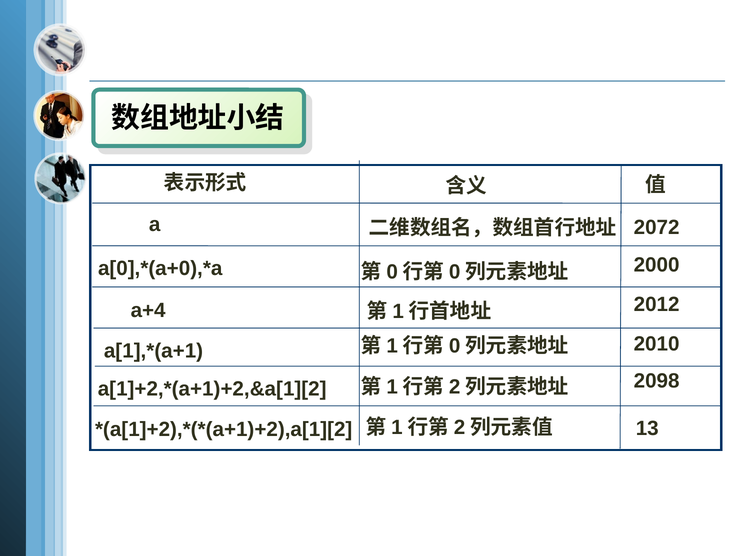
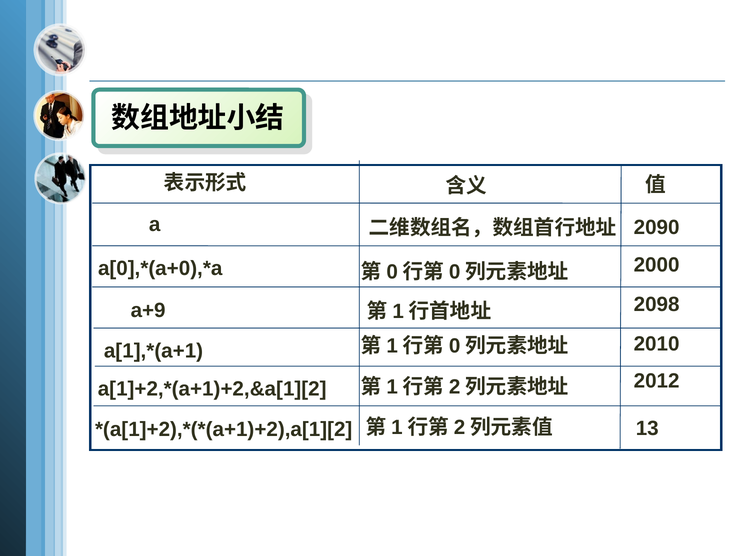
2072: 2072 -> 2090
2012: 2012 -> 2098
a+4: a+4 -> a+9
2098: 2098 -> 2012
